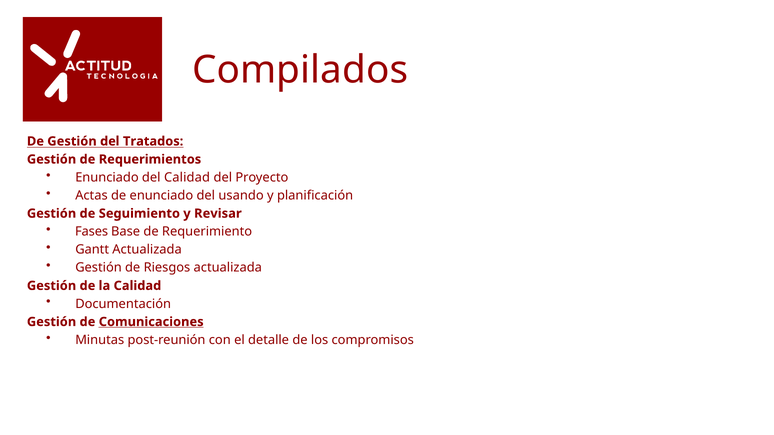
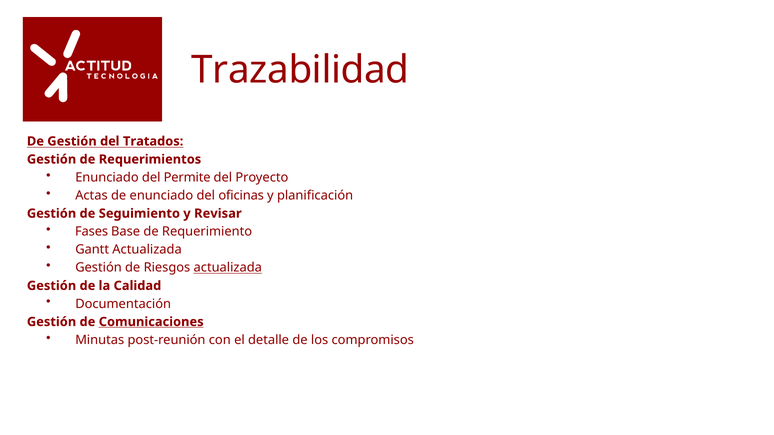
Compilados: Compilados -> Trazabilidad
del Calidad: Calidad -> Permite
usando: usando -> oficinas
actualizada at (228, 268) underline: none -> present
